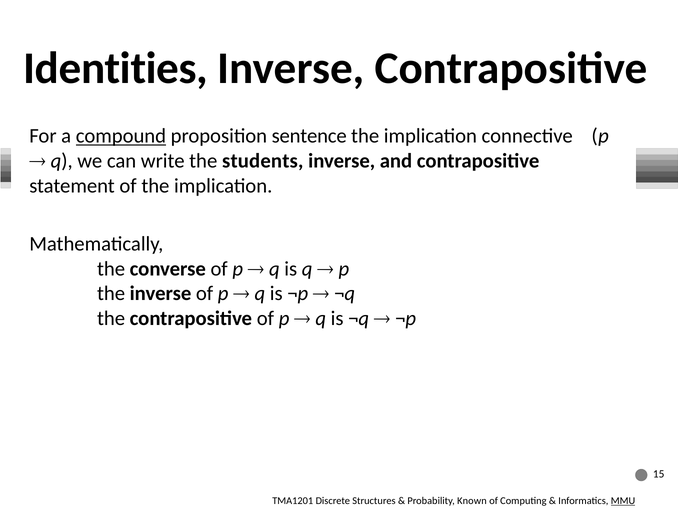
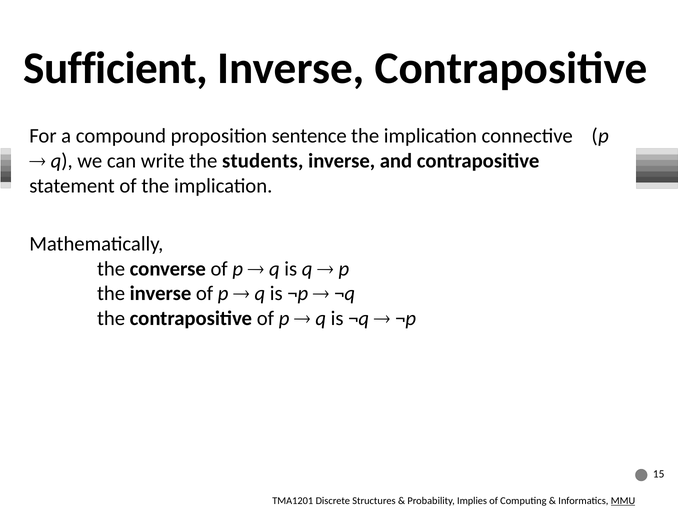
Identities: Identities -> Sufficient
compound underline: present -> none
Known: Known -> Implies
